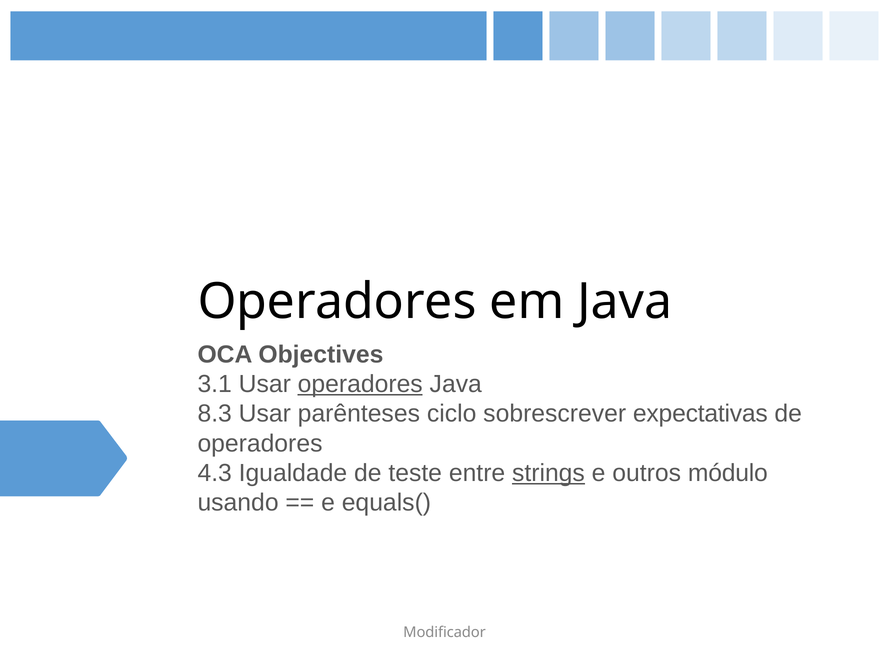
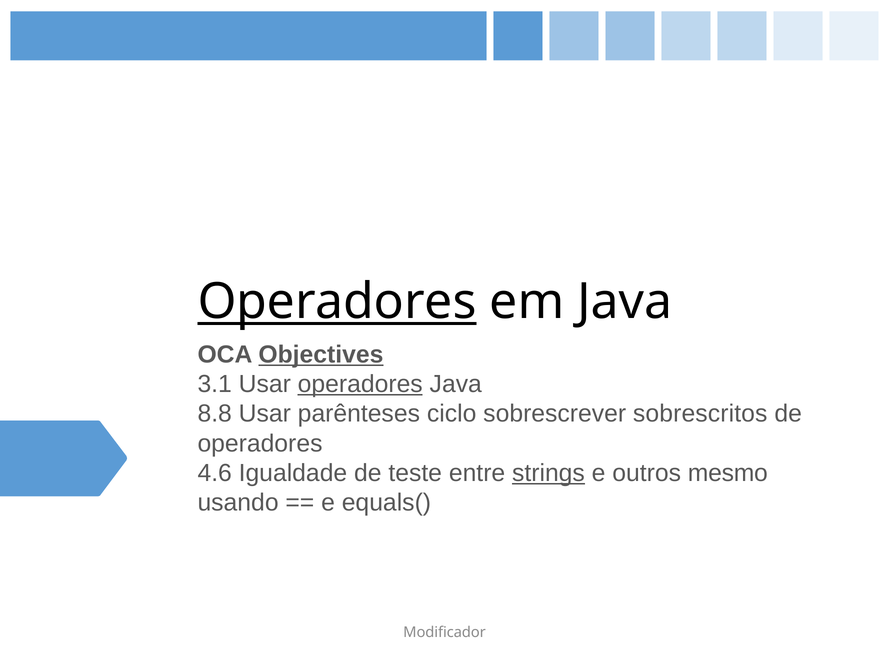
Operadores at (337, 302) underline: none -> present
Objectives underline: none -> present
8.3: 8.3 -> 8.8
expectativas: expectativas -> sobrescritos
4.3: 4.3 -> 4.6
módulo: módulo -> mesmo
